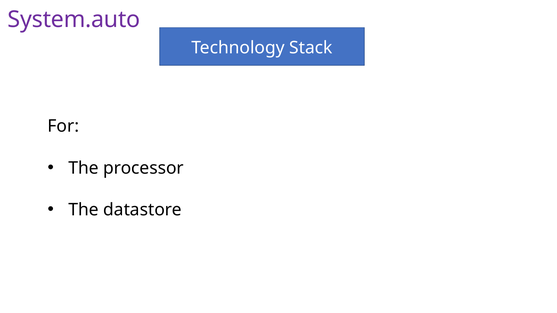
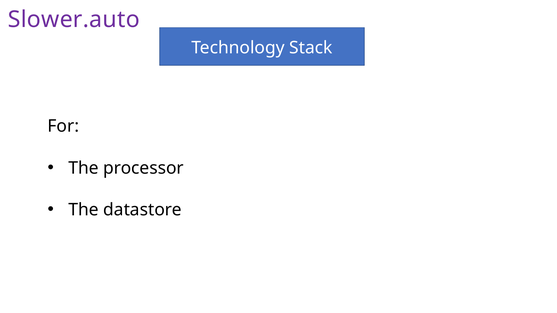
System.auto: System.auto -> Slower.auto
